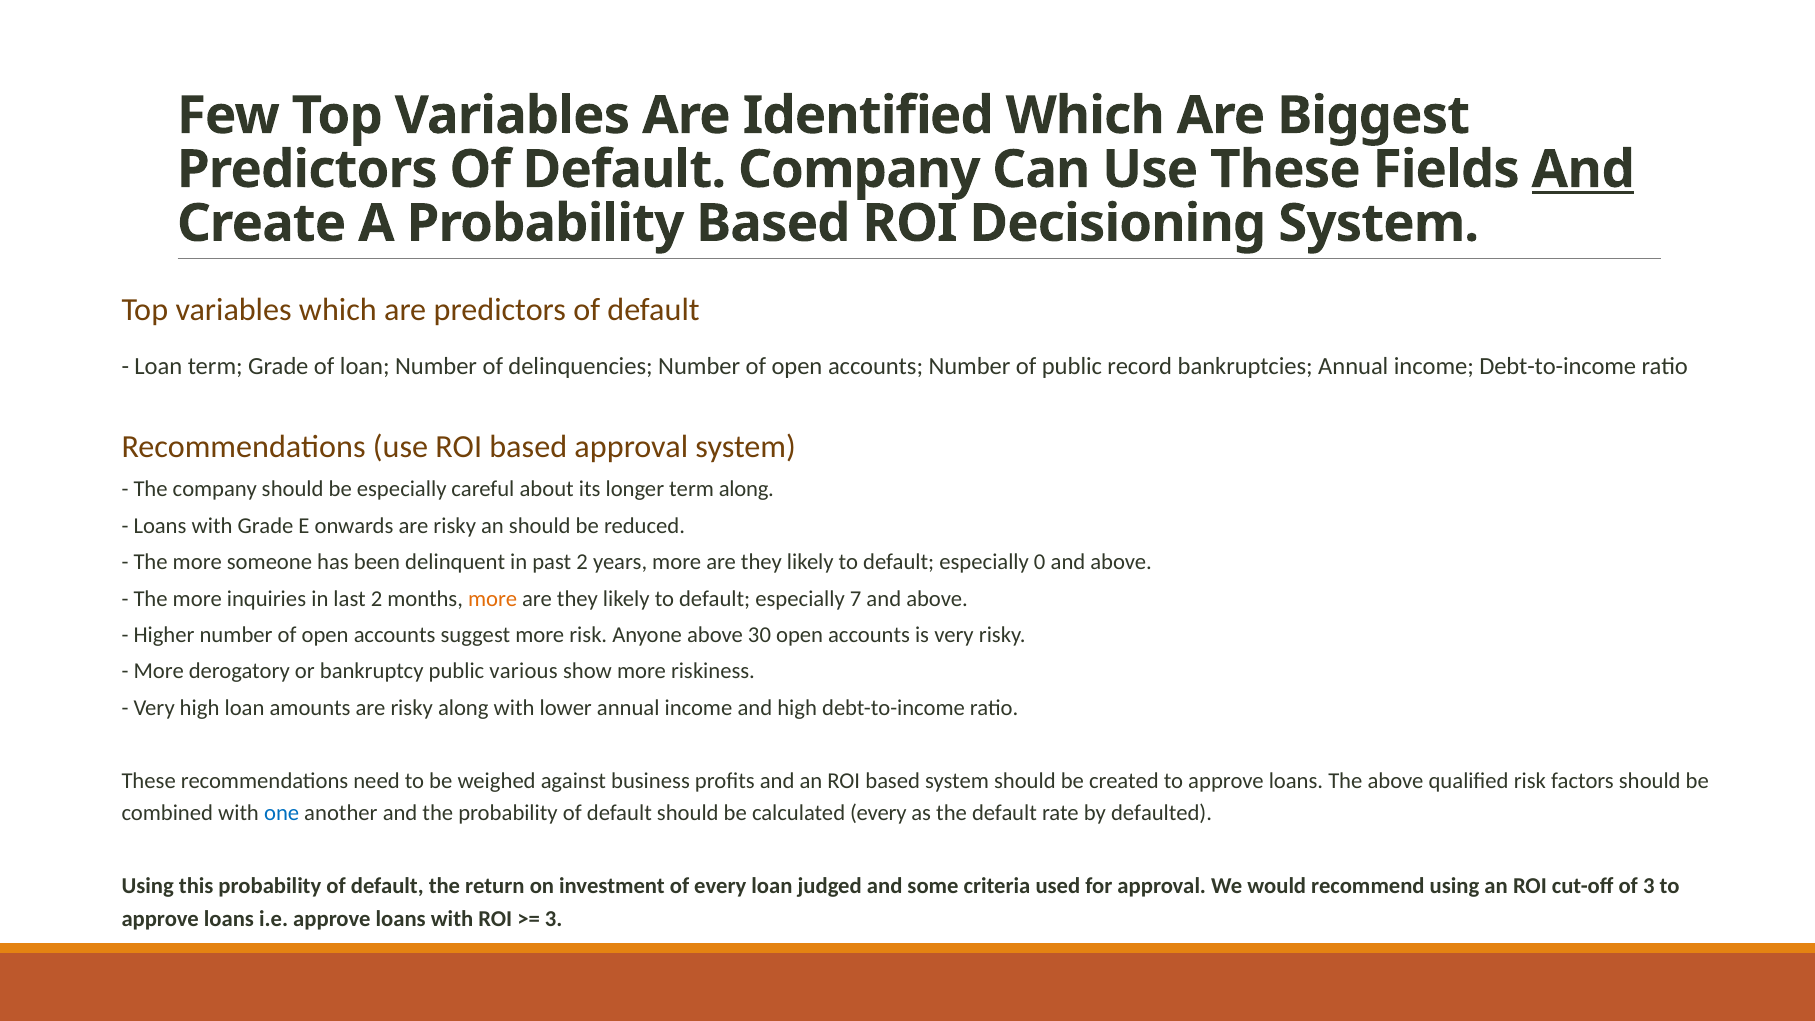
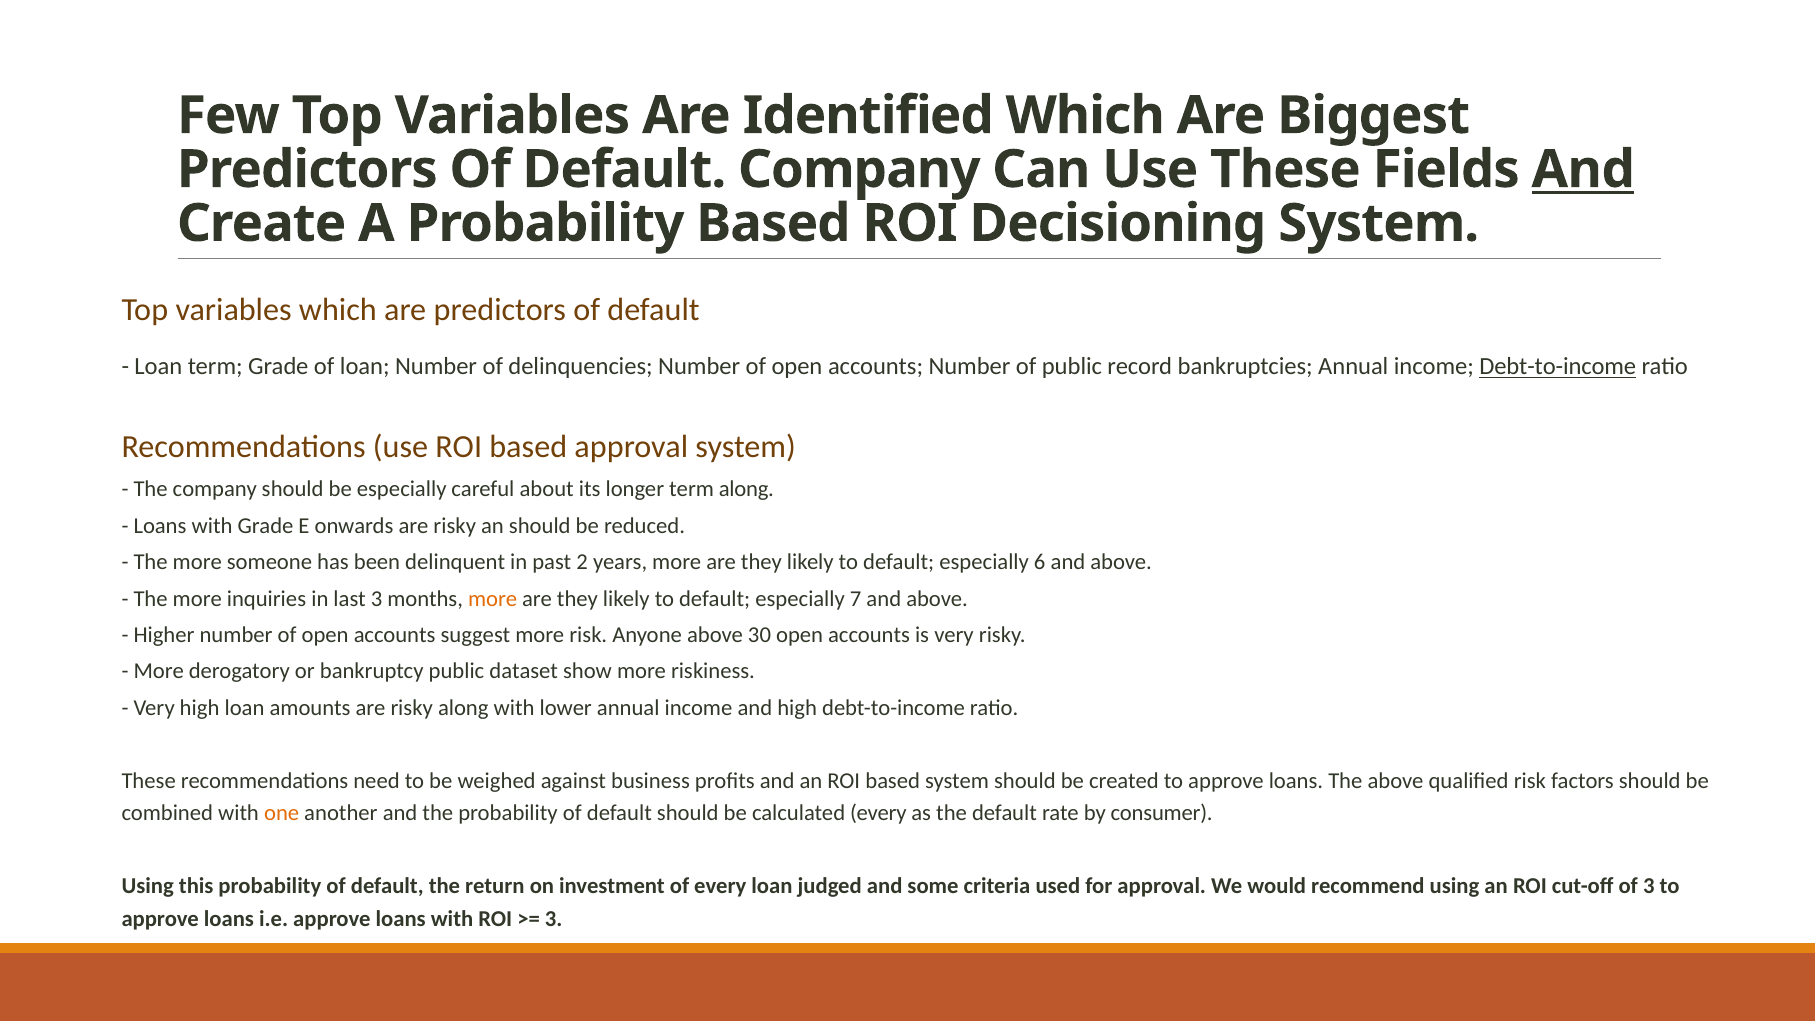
Debt-to-income at (1558, 367) underline: none -> present
0: 0 -> 6
last 2: 2 -> 3
various: various -> dataset
one colour: blue -> orange
defaulted: defaulted -> consumer
